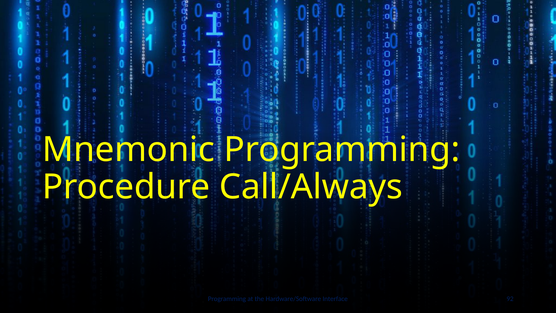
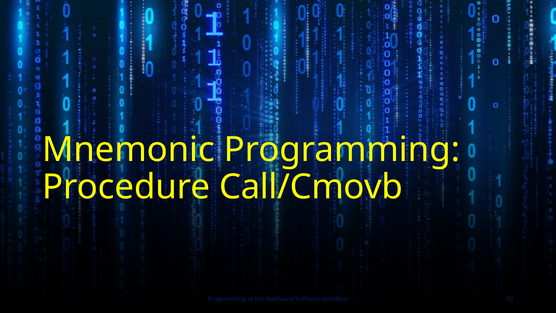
Call/Always: Call/Always -> Call/Cmovb
